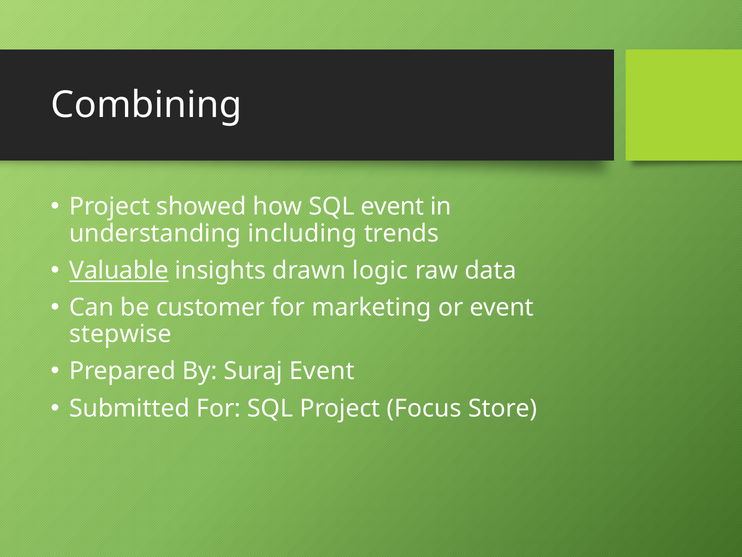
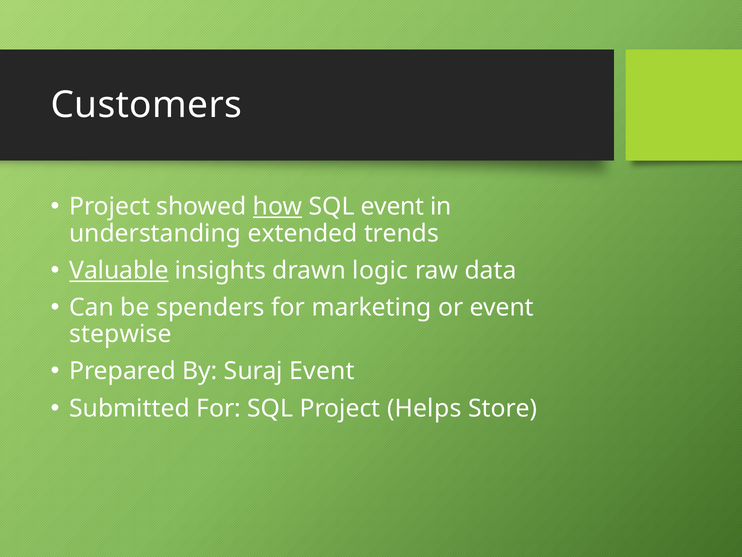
Combining: Combining -> Customers
how underline: none -> present
including: including -> extended
customer: customer -> spenders
Focus: Focus -> Helps
